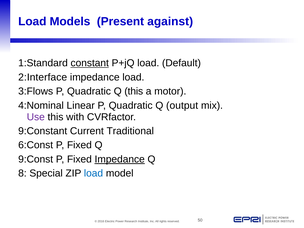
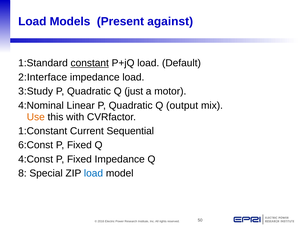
3:Flows: 3:Flows -> 3:Study
Q this: this -> just
Use colour: purple -> orange
9:Constant: 9:Constant -> 1:Constant
Traditional: Traditional -> Sequential
9:Const: 9:Const -> 4:Const
Impedance at (120, 159) underline: present -> none
